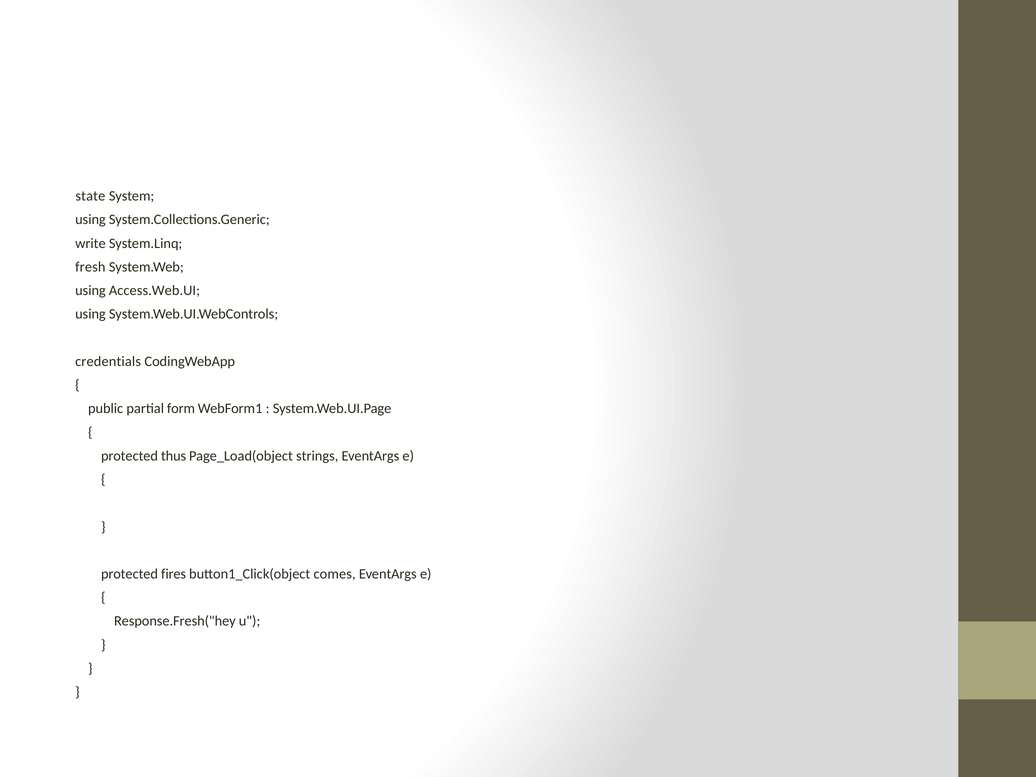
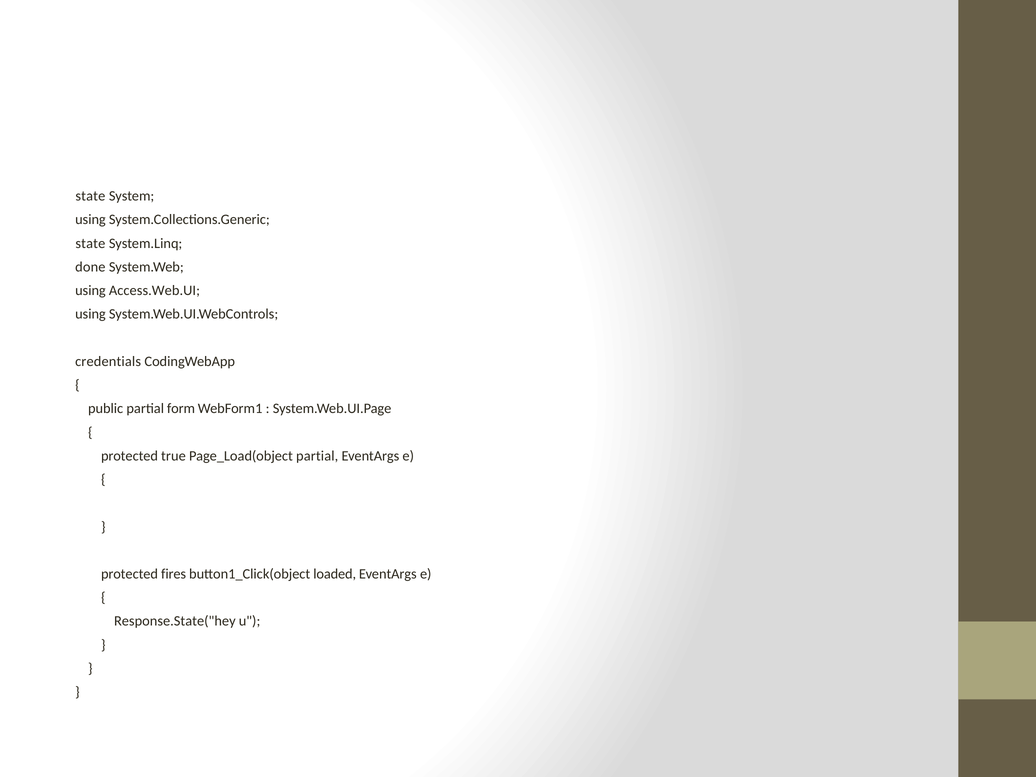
write at (90, 243): write -> state
fresh: fresh -> done
thus: thus -> true
Page_Load(object strings: strings -> partial
comes: comes -> loaded
Response.Fresh("hey: Response.Fresh("hey -> Response.State("hey
